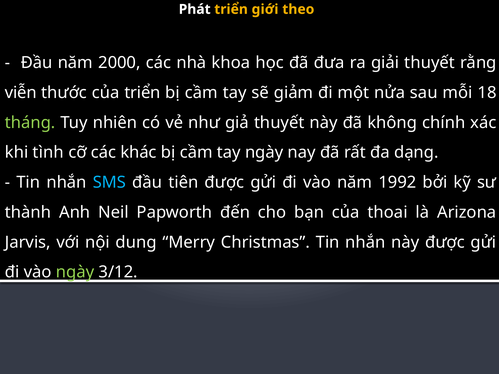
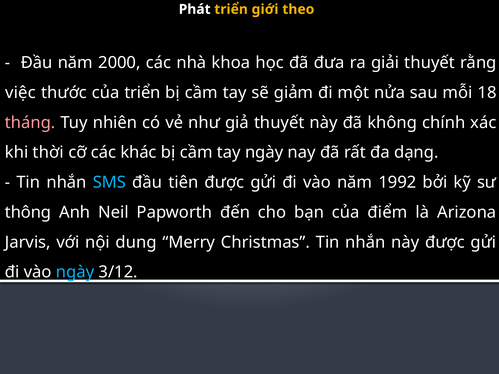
viễn: viễn -> việc
tháng colour: light green -> pink
tình: tình -> thời
thành: thành -> thông
thoai: thoai -> điểm
ngày at (75, 272) colour: light green -> light blue
